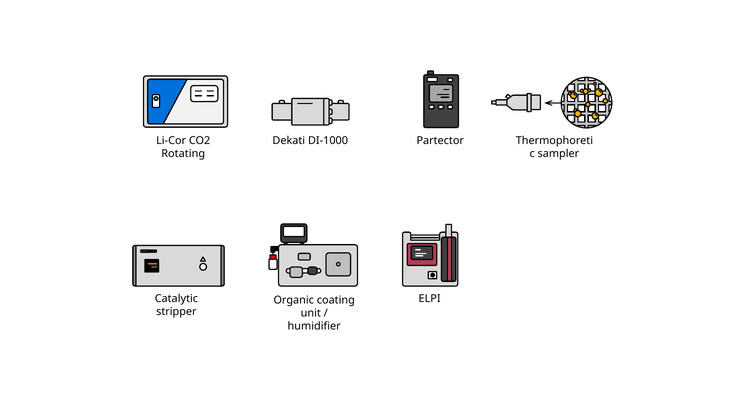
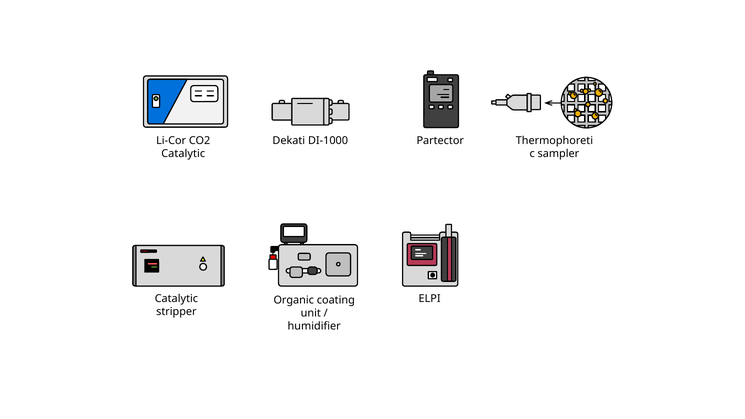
Rotating at (183, 154): Rotating -> Catalytic
